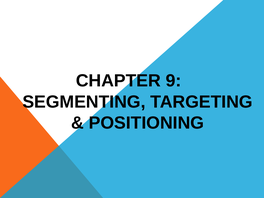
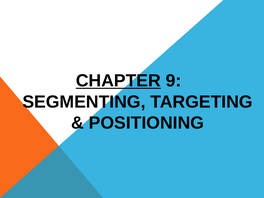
CHAPTER underline: none -> present
